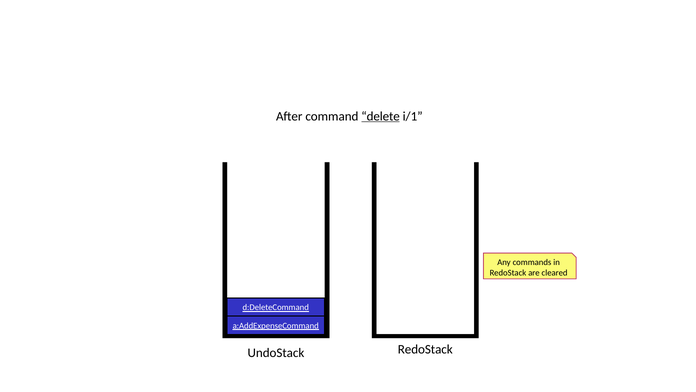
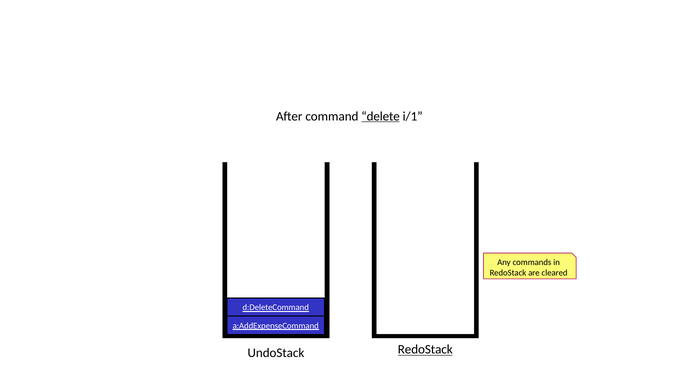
RedoStack at (425, 349) underline: none -> present
